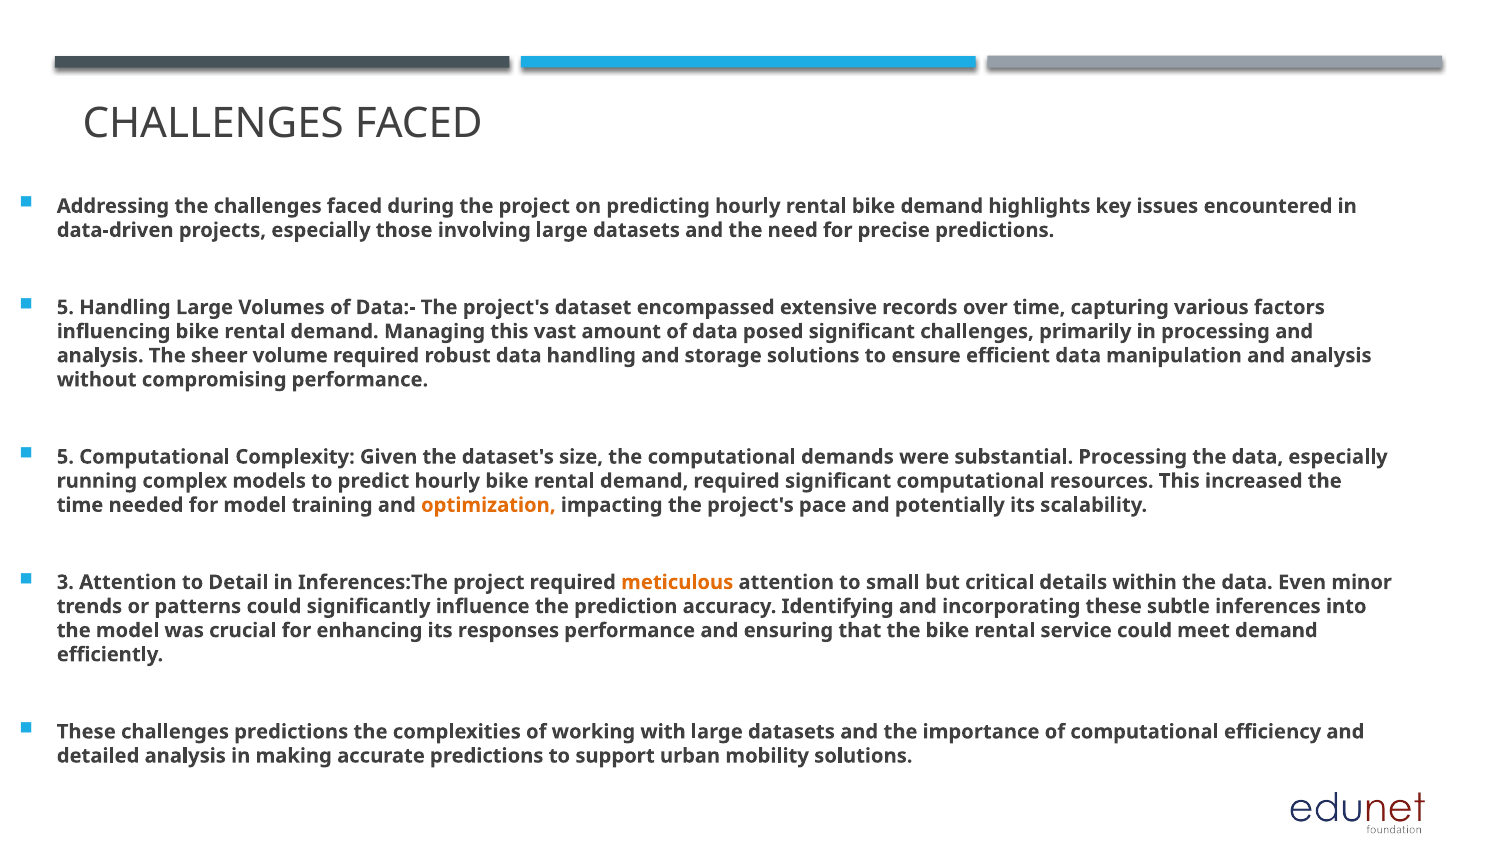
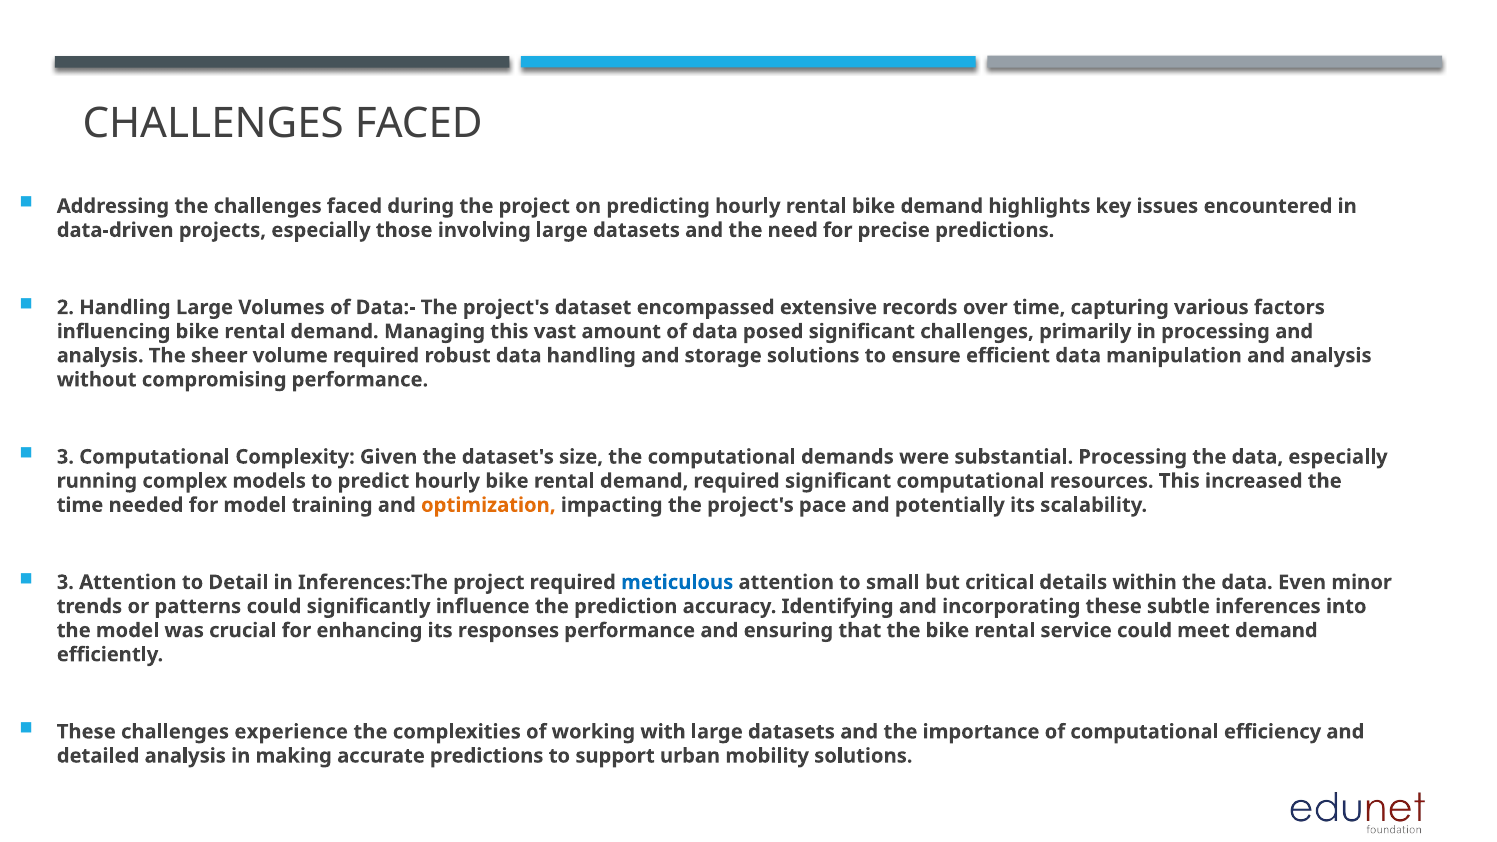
5 at (65, 307): 5 -> 2
5 at (65, 457): 5 -> 3
meticulous colour: orange -> blue
challenges predictions: predictions -> experience
